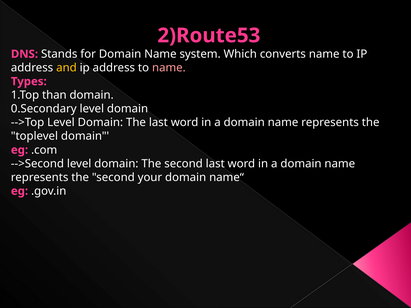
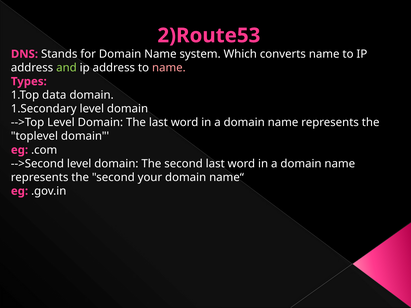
and colour: yellow -> light green
than: than -> data
0.Secondary: 0.Secondary -> 1.Secondary
